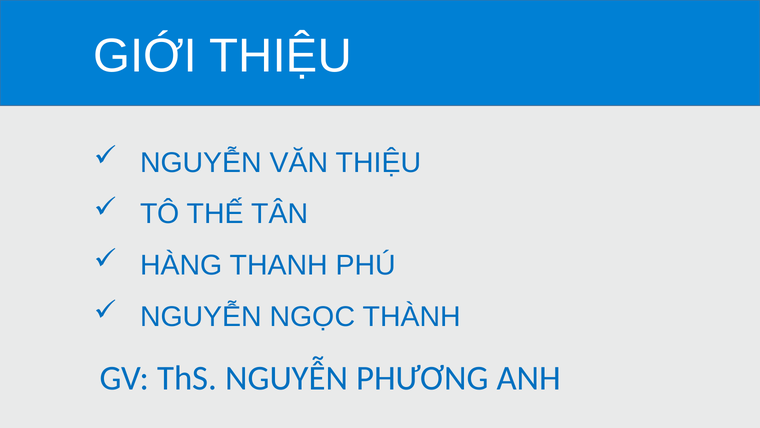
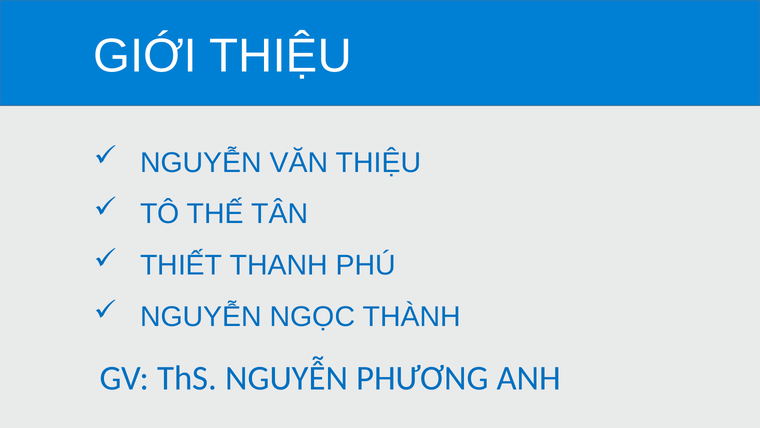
HÀNG: HÀNG -> THIẾT
